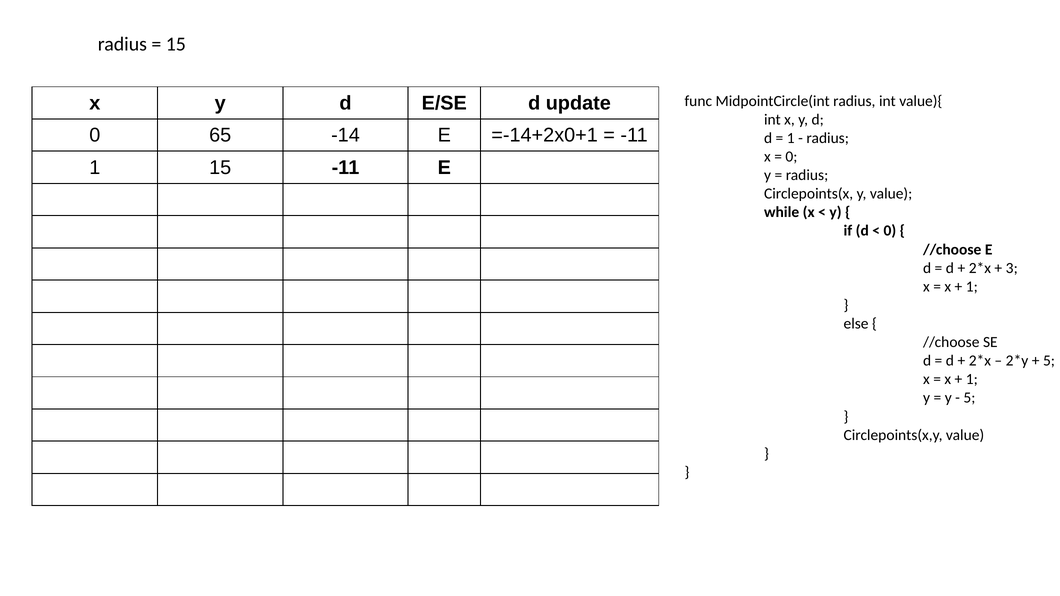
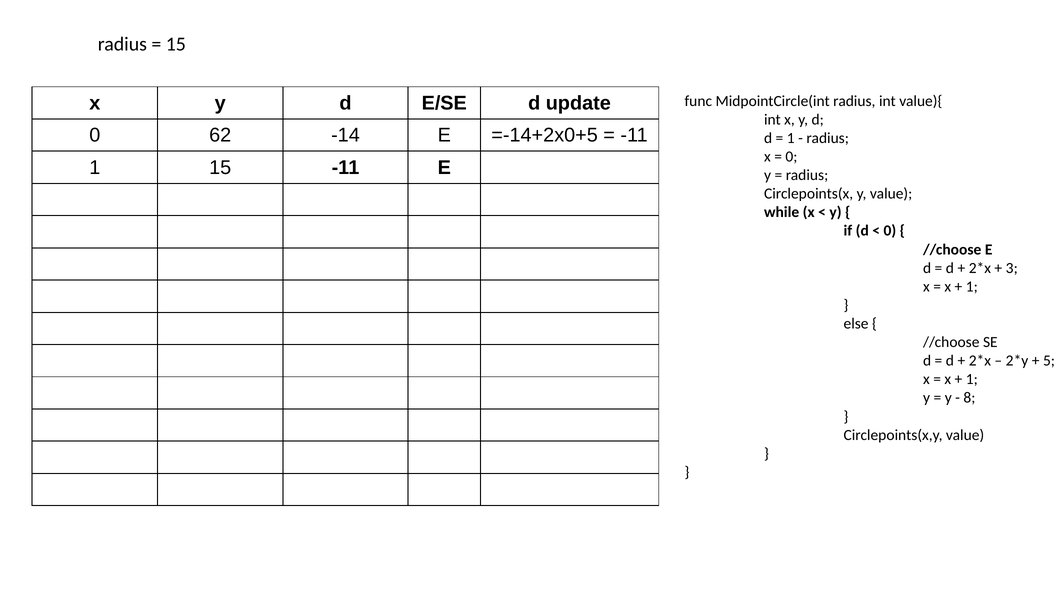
65: 65 -> 62
=-14+2x0+1: =-14+2x0+1 -> =-14+2x0+5
5 at (969, 398): 5 -> 8
